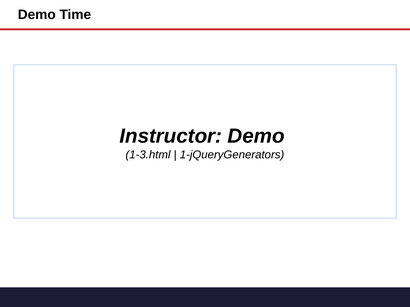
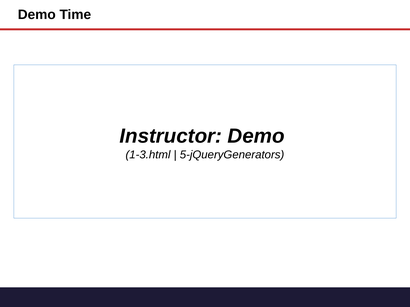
1-jQueryGenerators: 1-jQueryGenerators -> 5-jQueryGenerators
